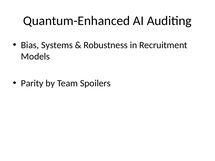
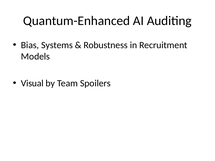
Parity: Parity -> Visual
